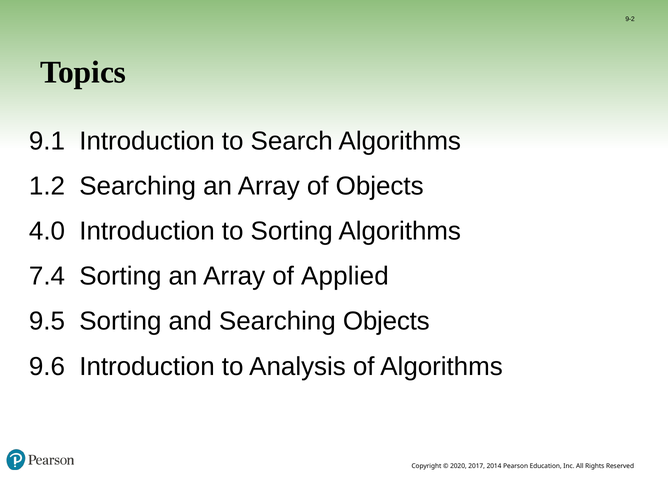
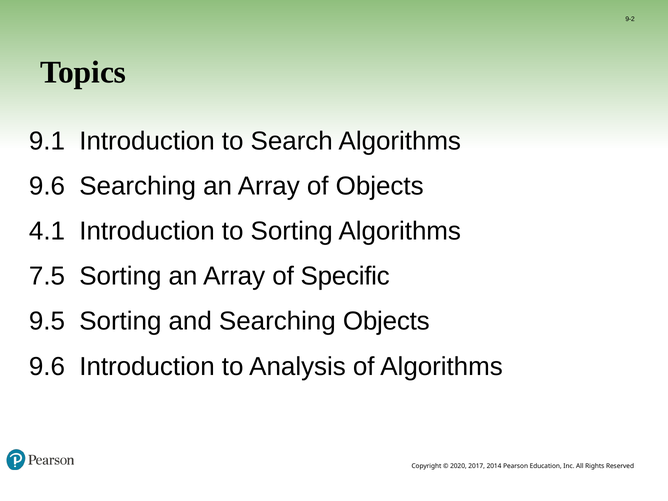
1.2 at (47, 186): 1.2 -> 9.6
4.0: 4.0 -> 4.1
7.4: 7.4 -> 7.5
Applied: Applied -> Specific
